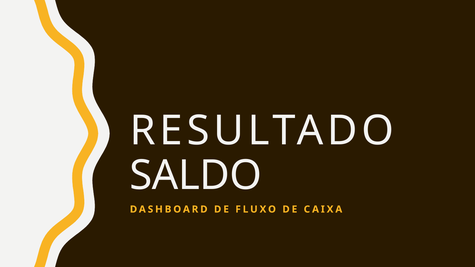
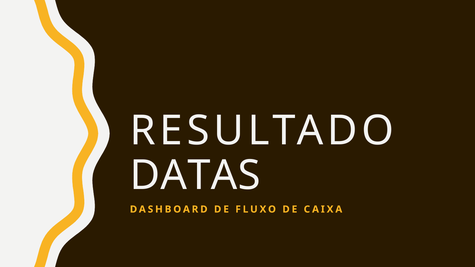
SALDO: SALDO -> DATAS
